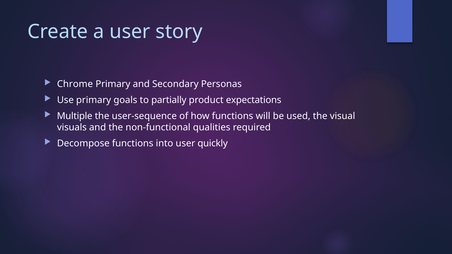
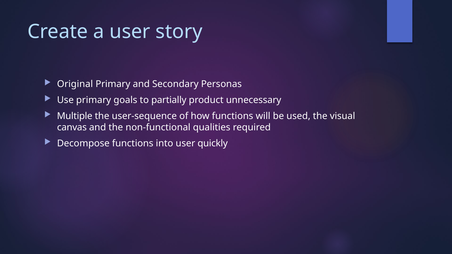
Chrome: Chrome -> Original
expectations: expectations -> unnecessary
visuals: visuals -> canvas
